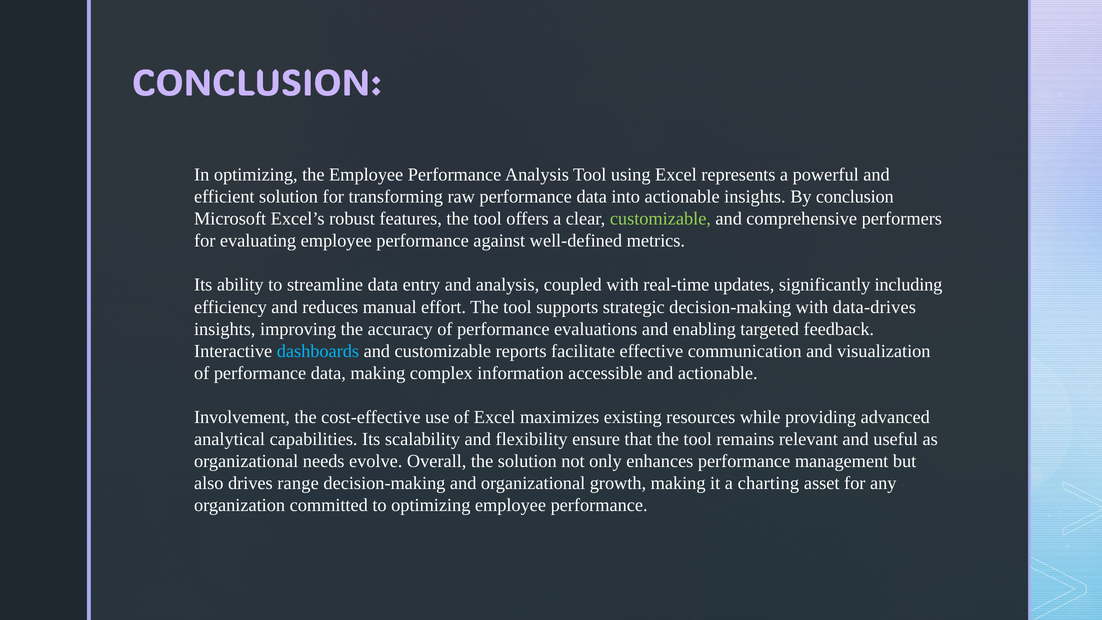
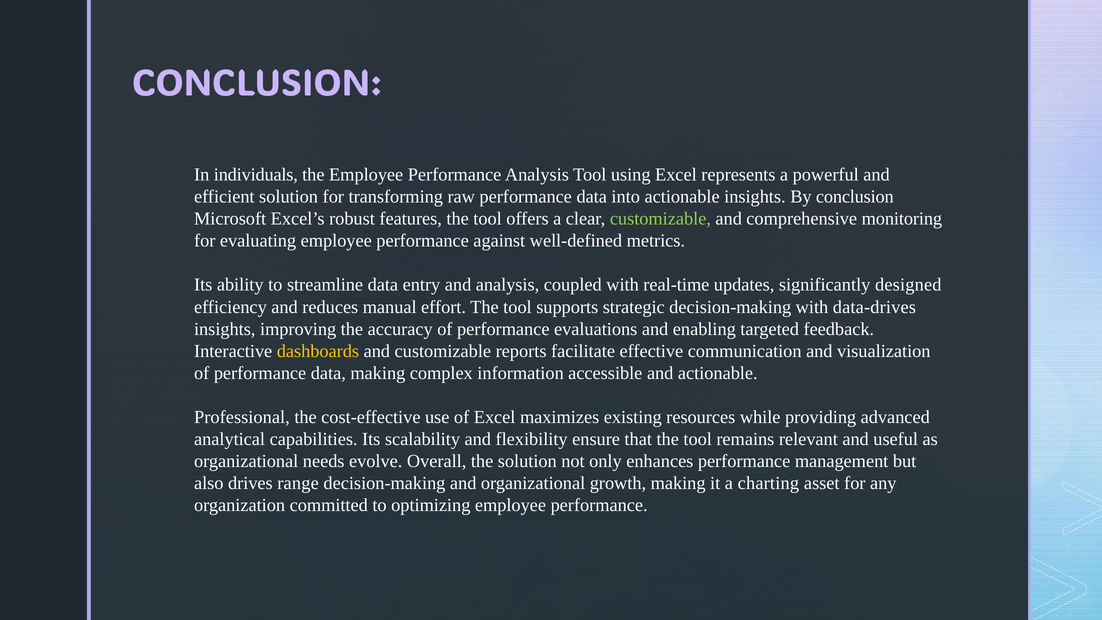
In optimizing: optimizing -> individuals
performers: performers -> monitoring
including: including -> designed
dashboards colour: light blue -> yellow
Involvement: Involvement -> Professional
